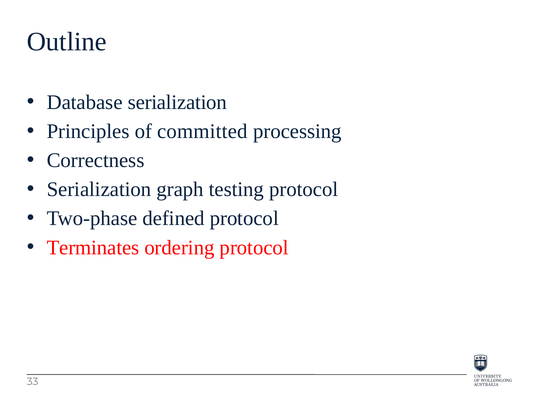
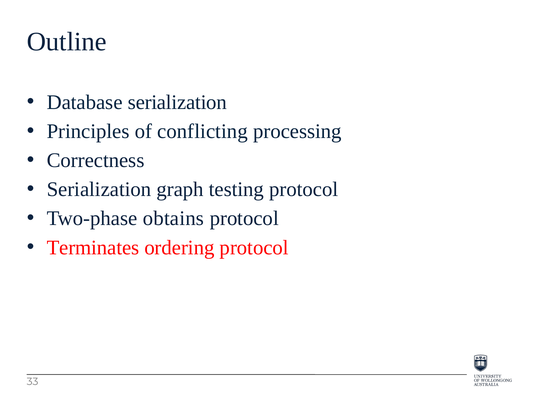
committed: committed -> conflicting
defined: defined -> obtains
